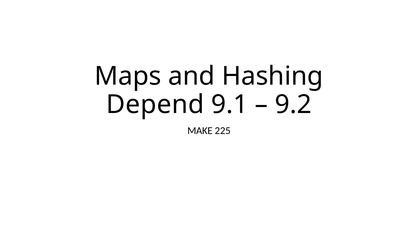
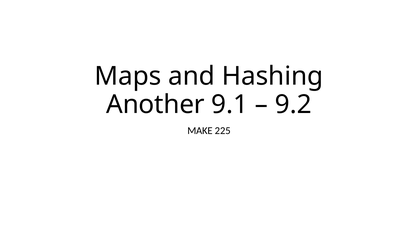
Depend: Depend -> Another
